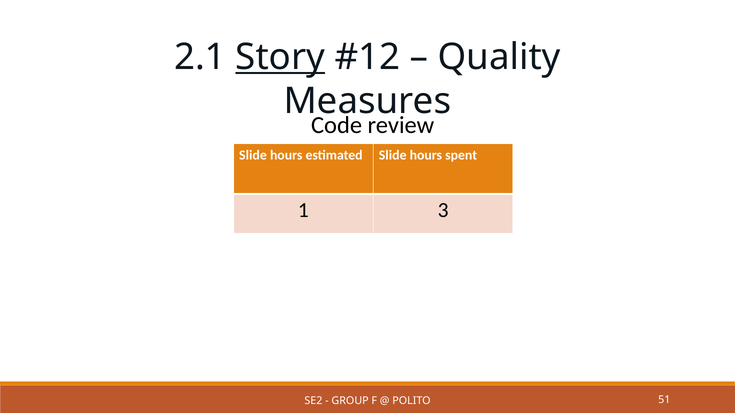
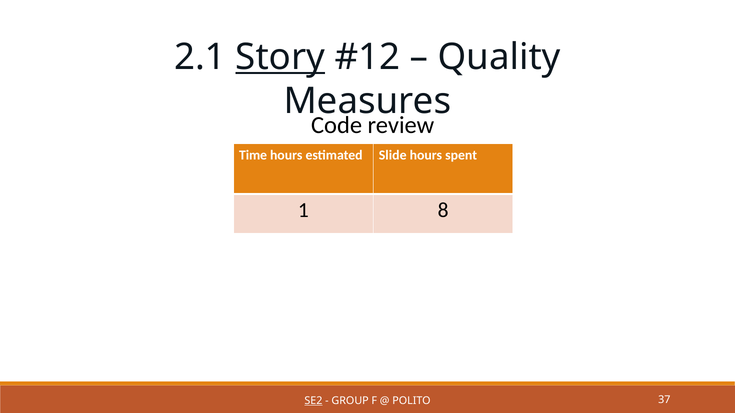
Slide at (253, 155): Slide -> Time
3: 3 -> 8
SE2 underline: none -> present
51: 51 -> 37
